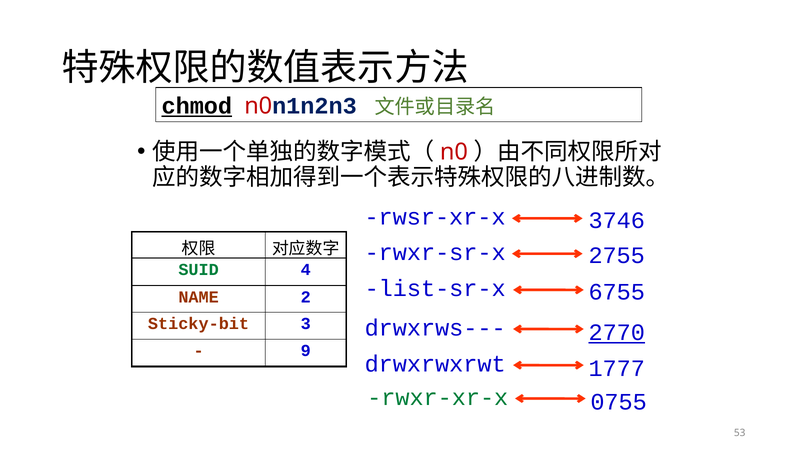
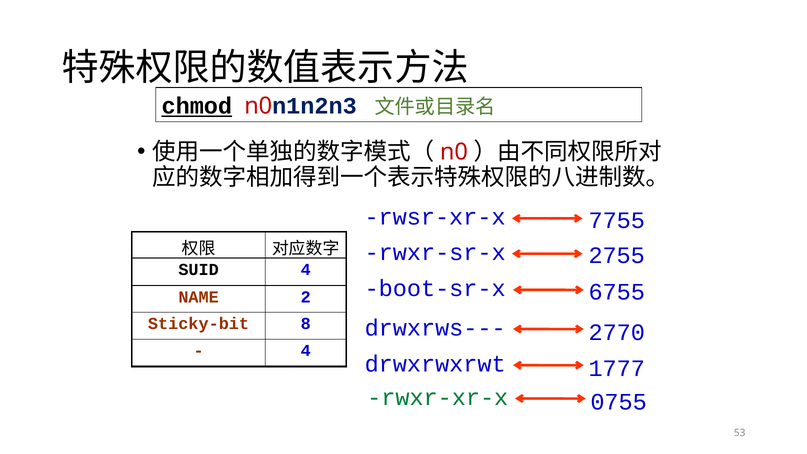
3746: 3746 -> 7755
SUID colour: green -> black
list-sr-x: list-sr-x -> boot-sr-x
3: 3 -> 8
2770 underline: present -> none
9 at (306, 351): 9 -> 4
